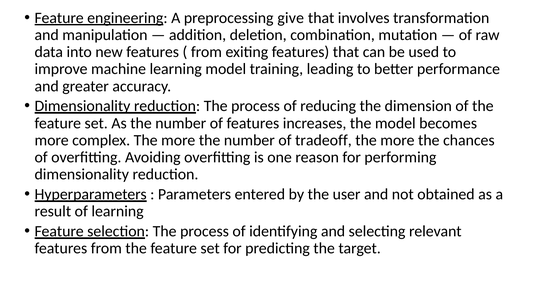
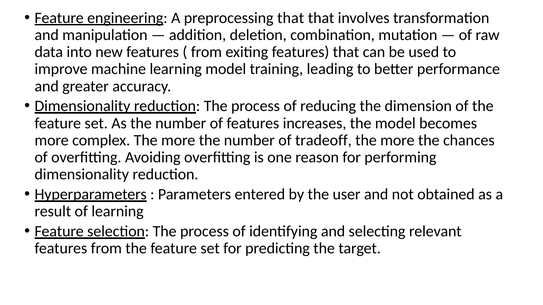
preprocessing give: give -> that
